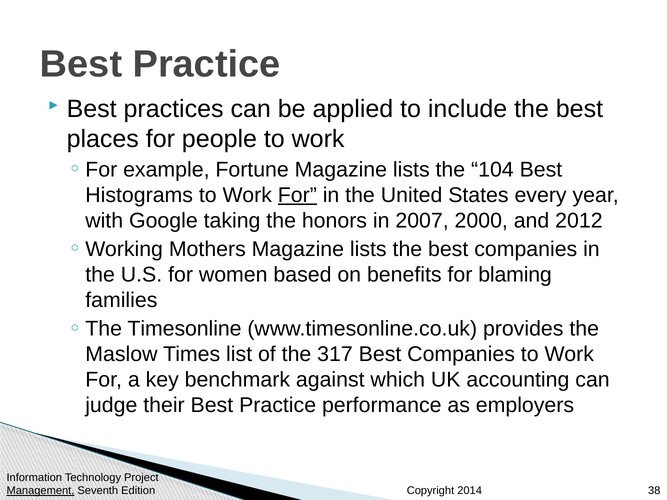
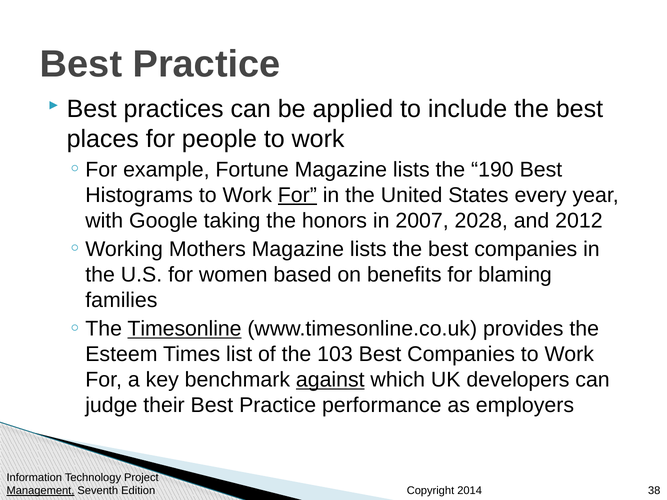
104: 104 -> 190
2000: 2000 -> 2028
Timesonline underline: none -> present
Maslow: Maslow -> Esteem
317: 317 -> 103
against underline: none -> present
accounting: accounting -> developers
